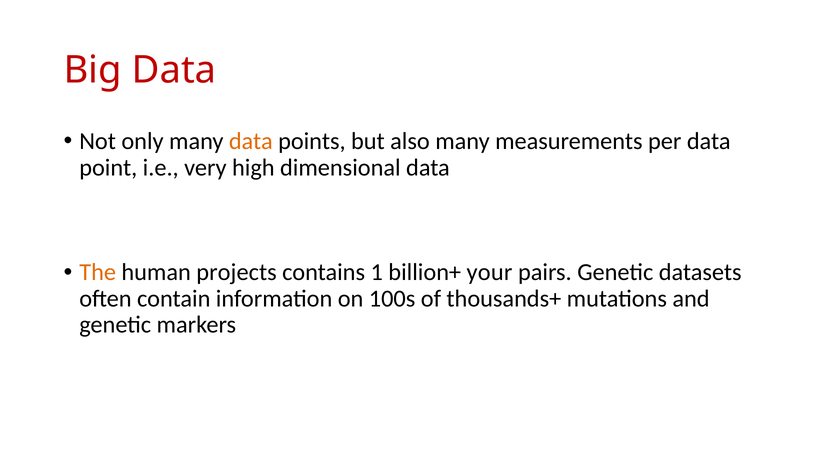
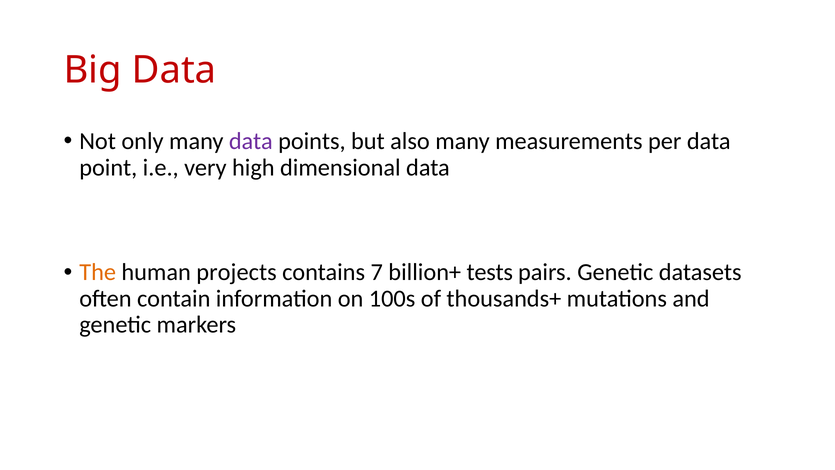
data at (251, 141) colour: orange -> purple
1: 1 -> 7
your: your -> tests
